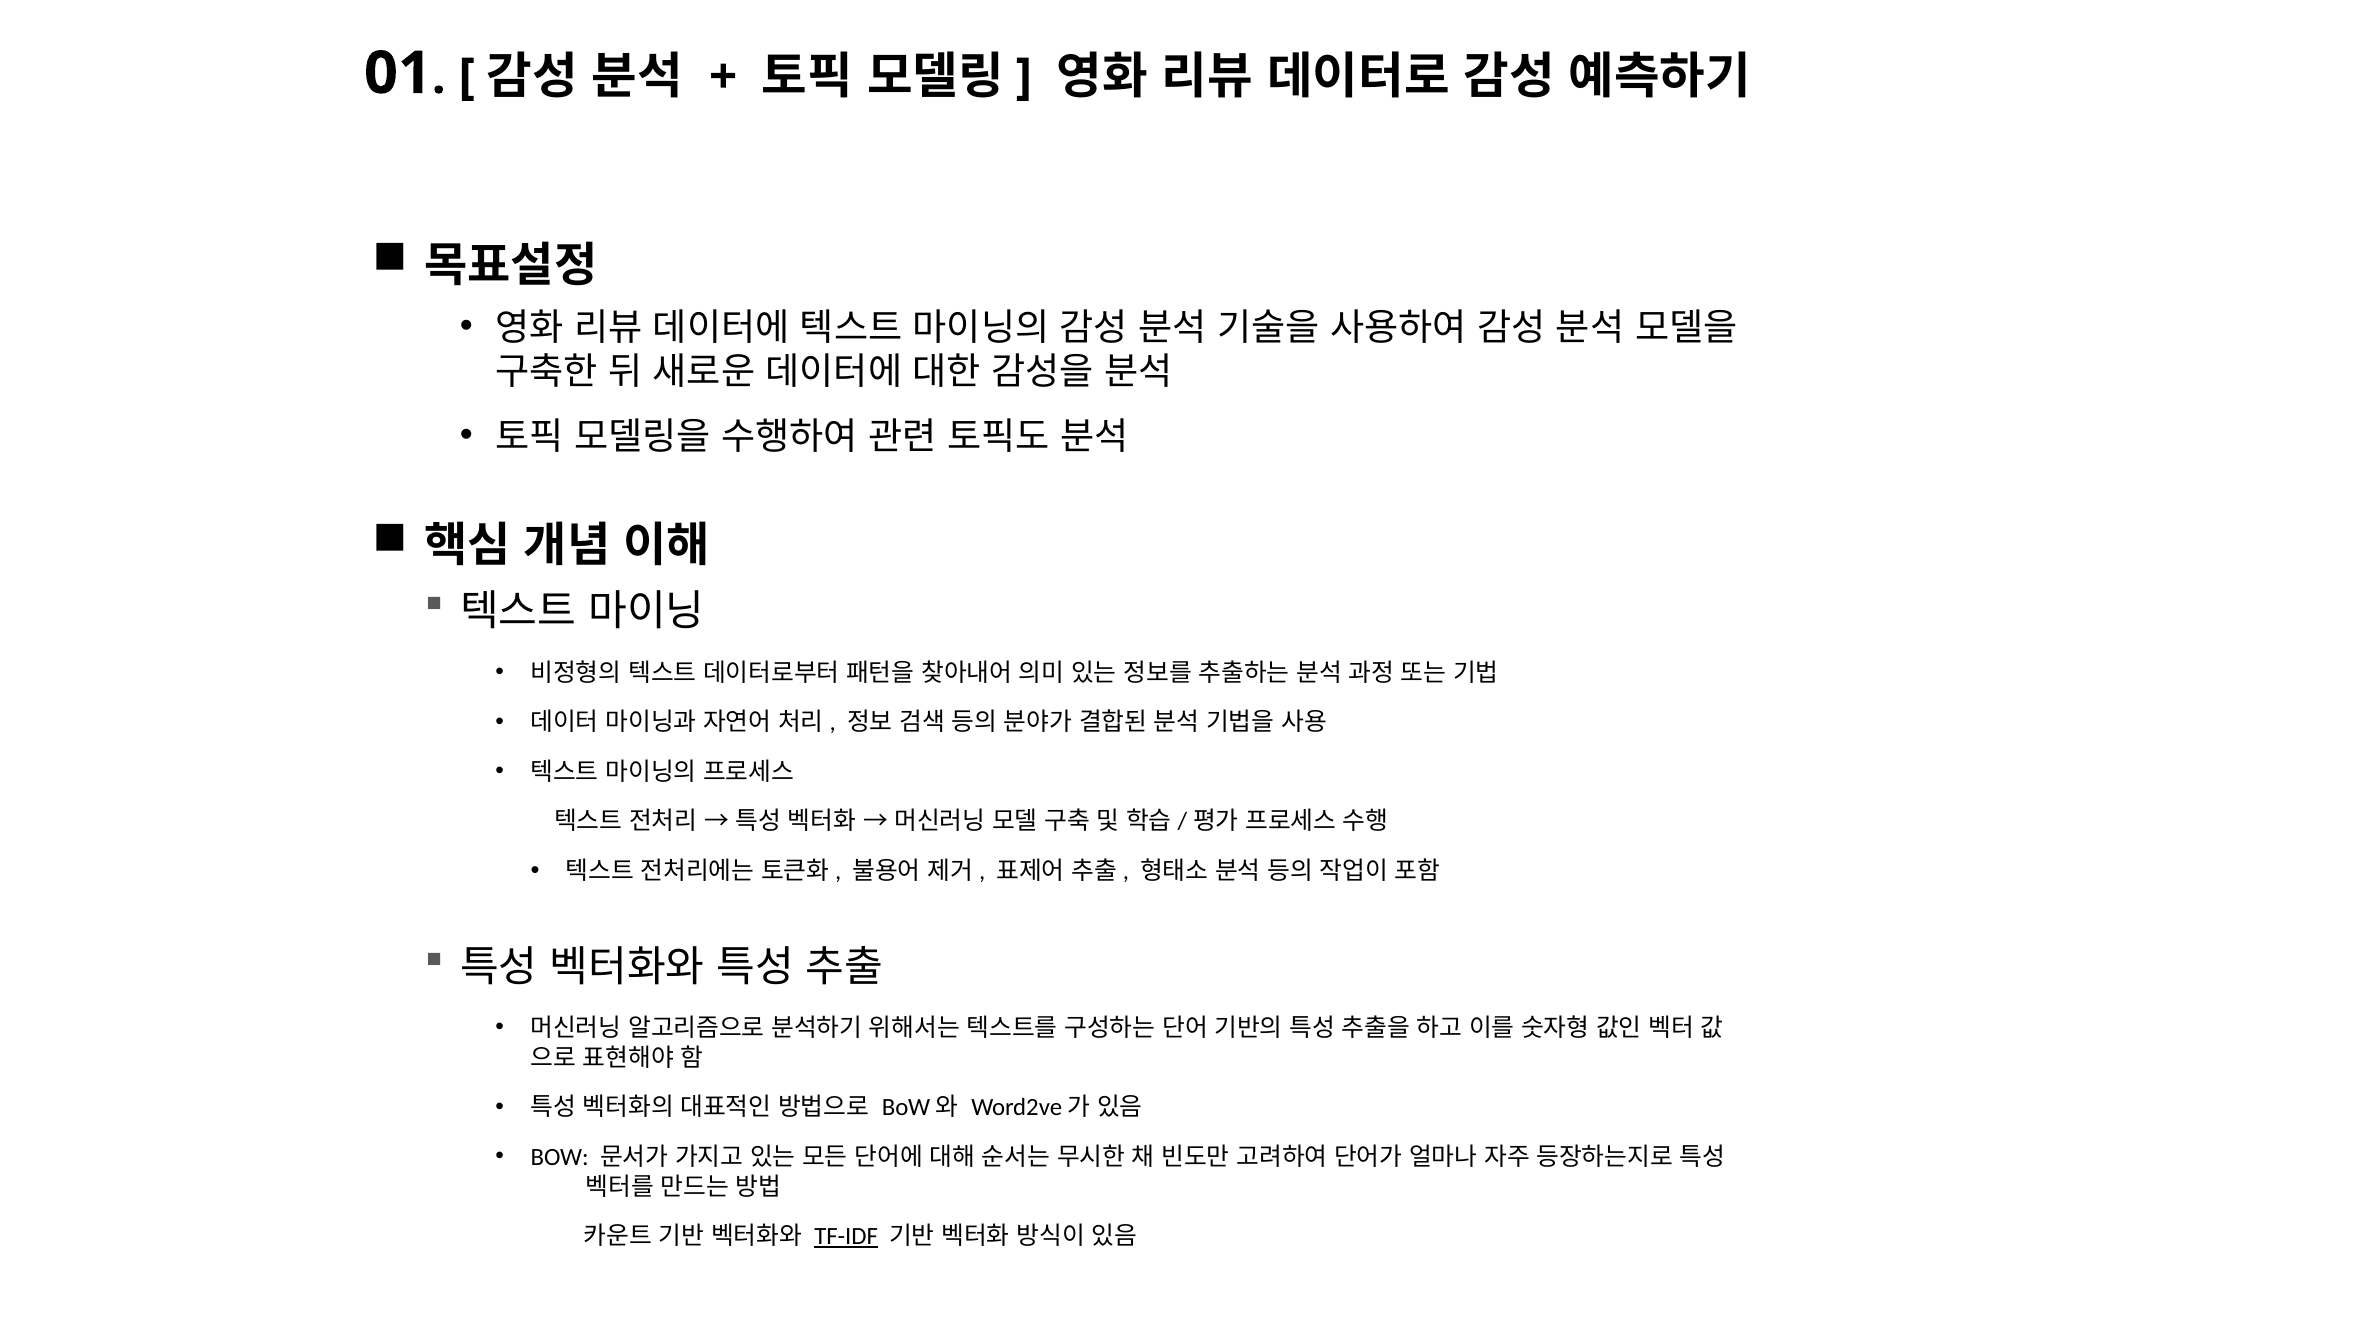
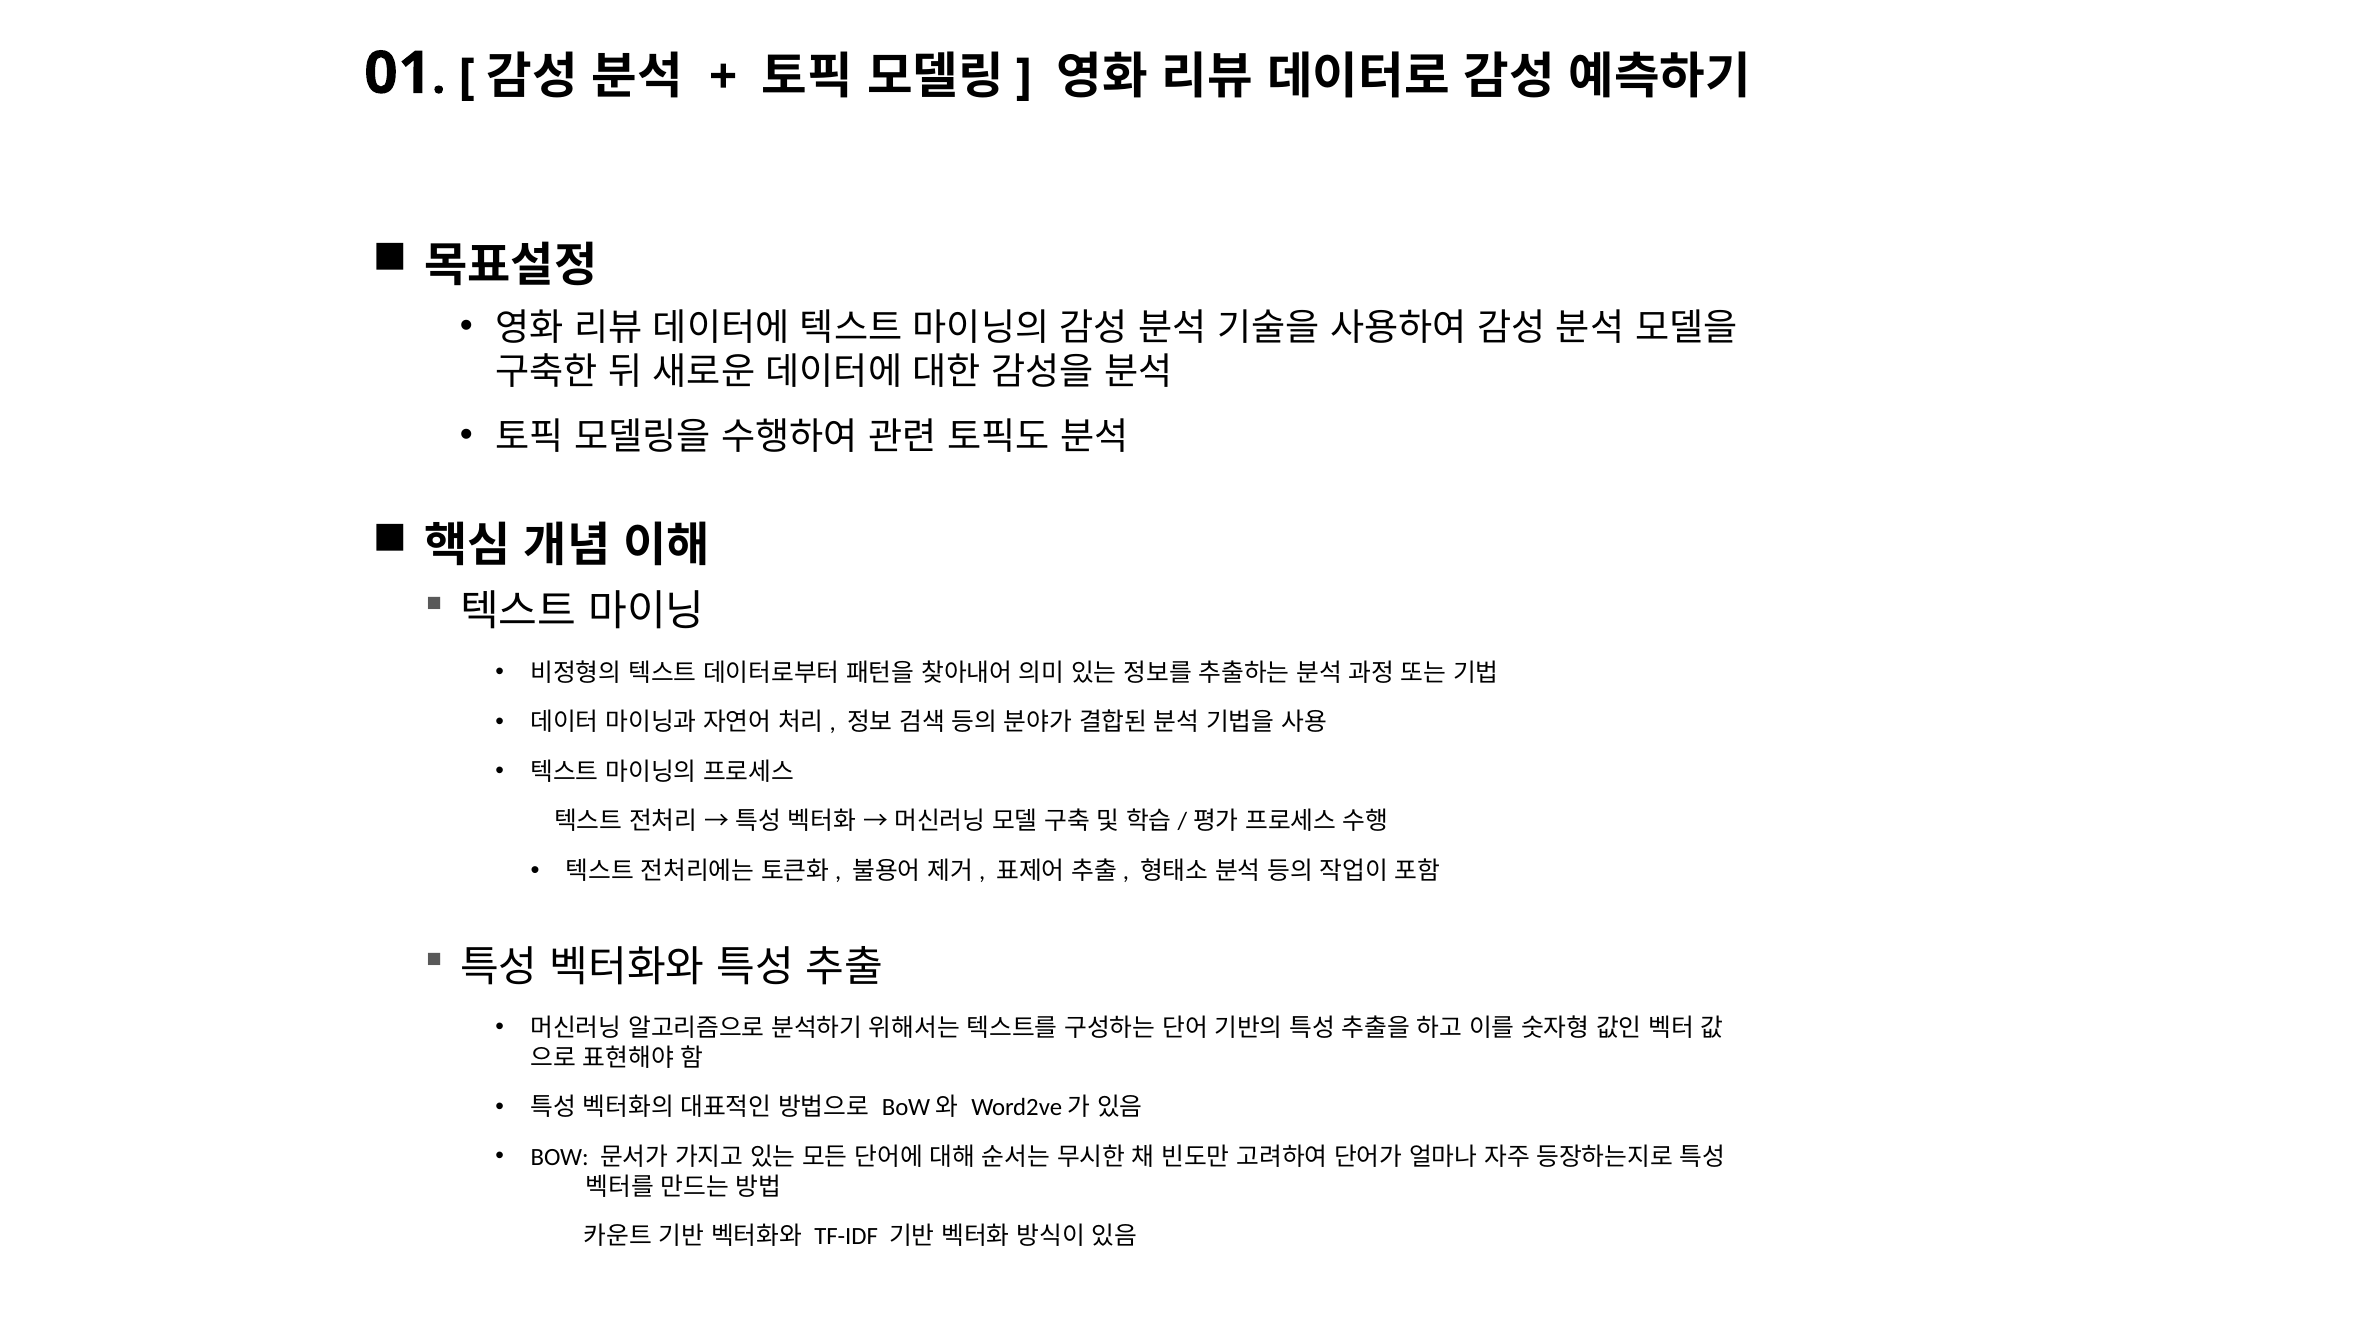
TF-IDF underline: present -> none
